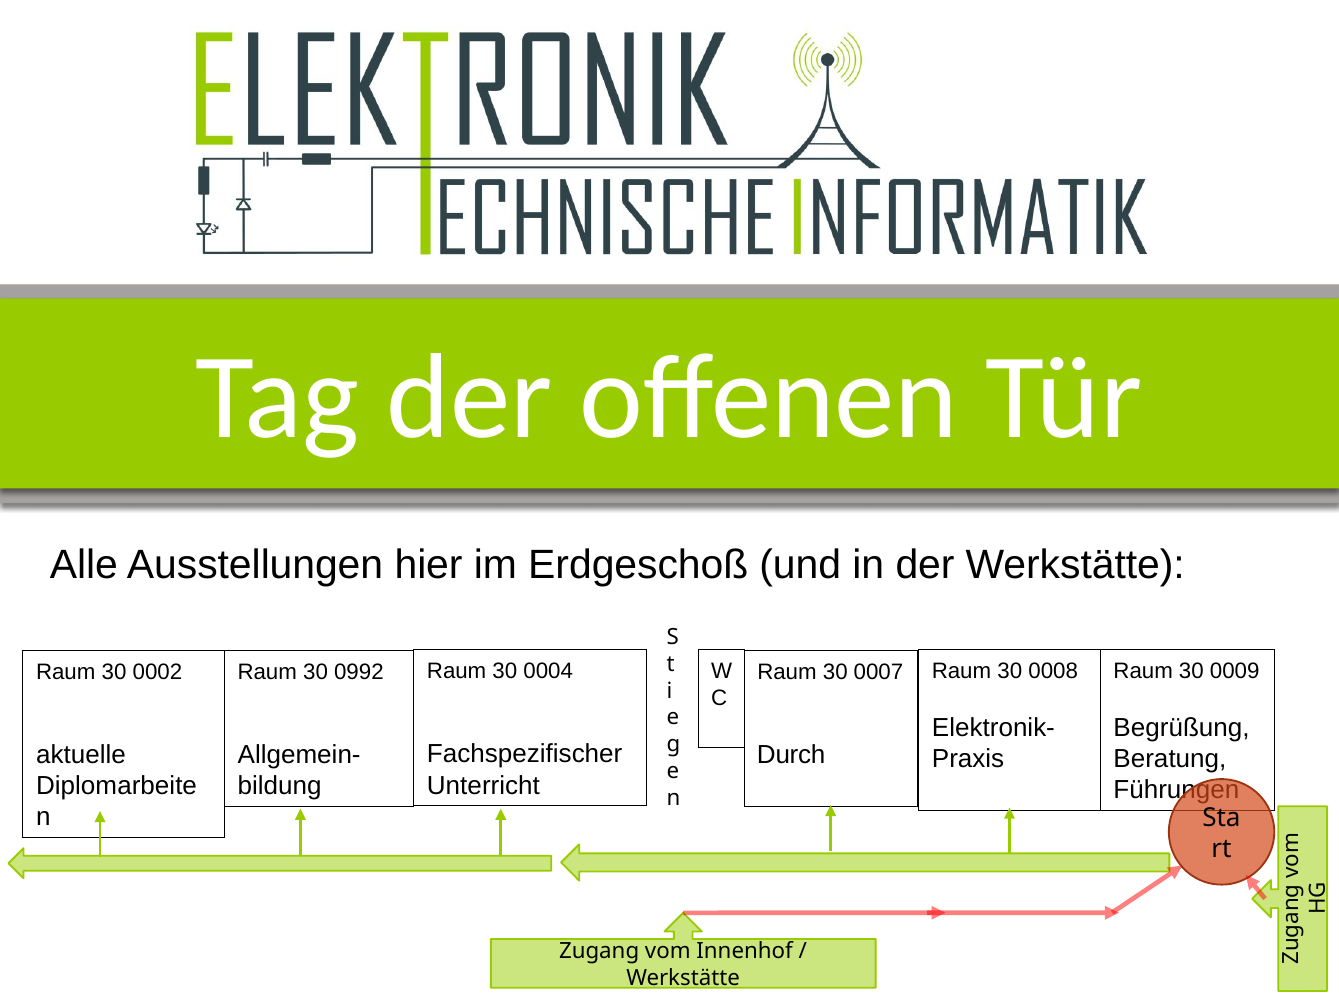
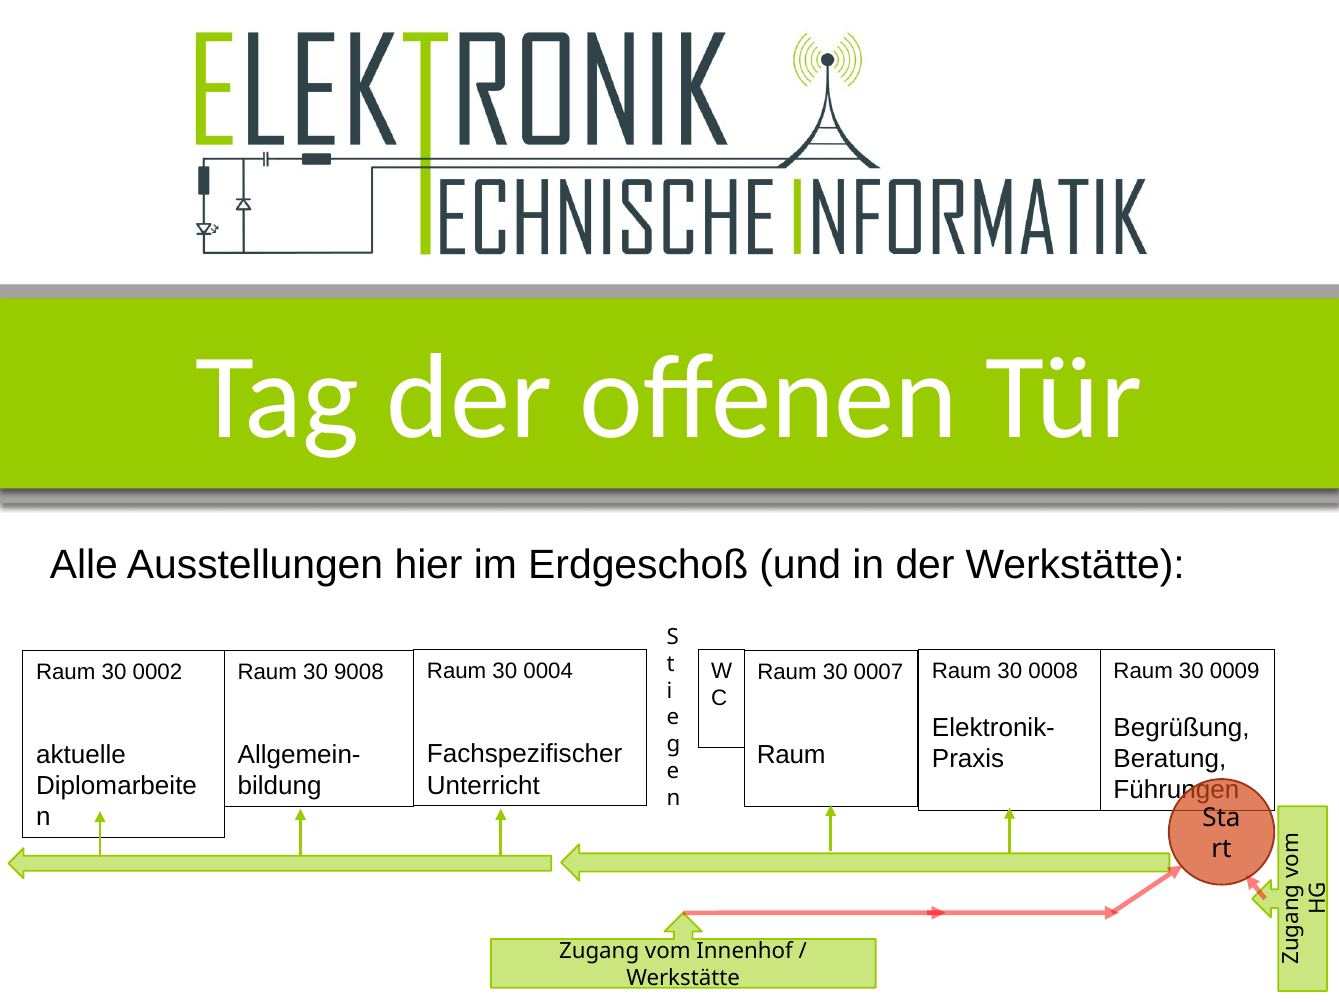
0992: 0992 -> 9008
Durch at (791, 754): Durch -> Raum
